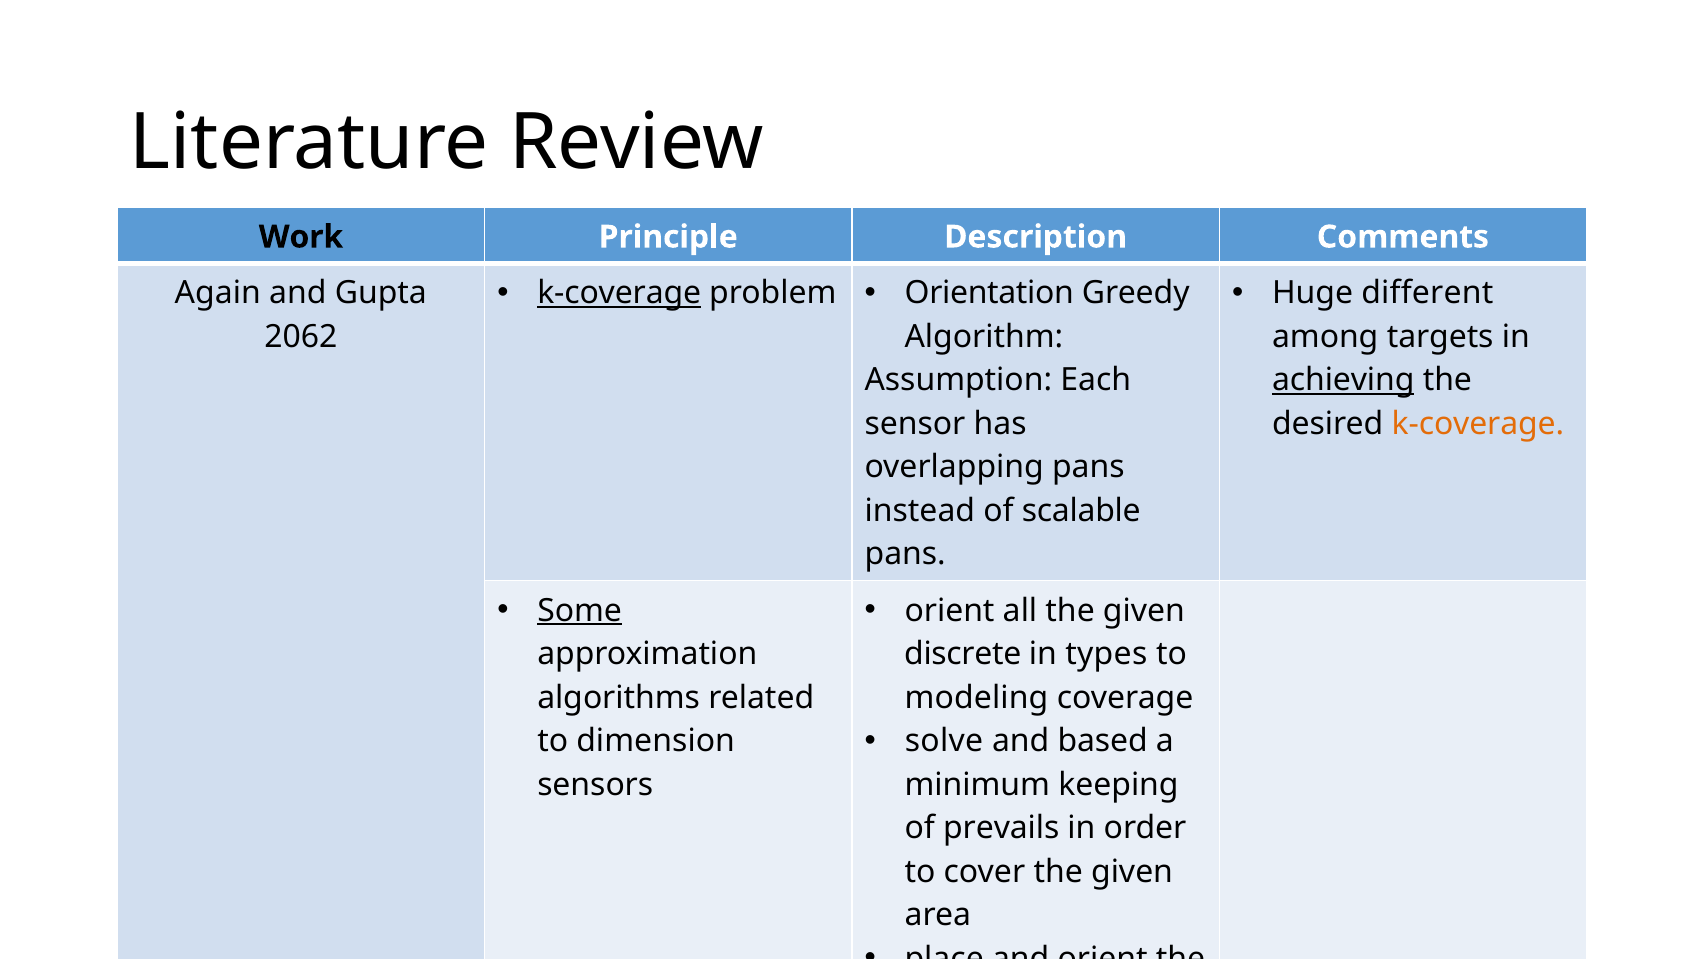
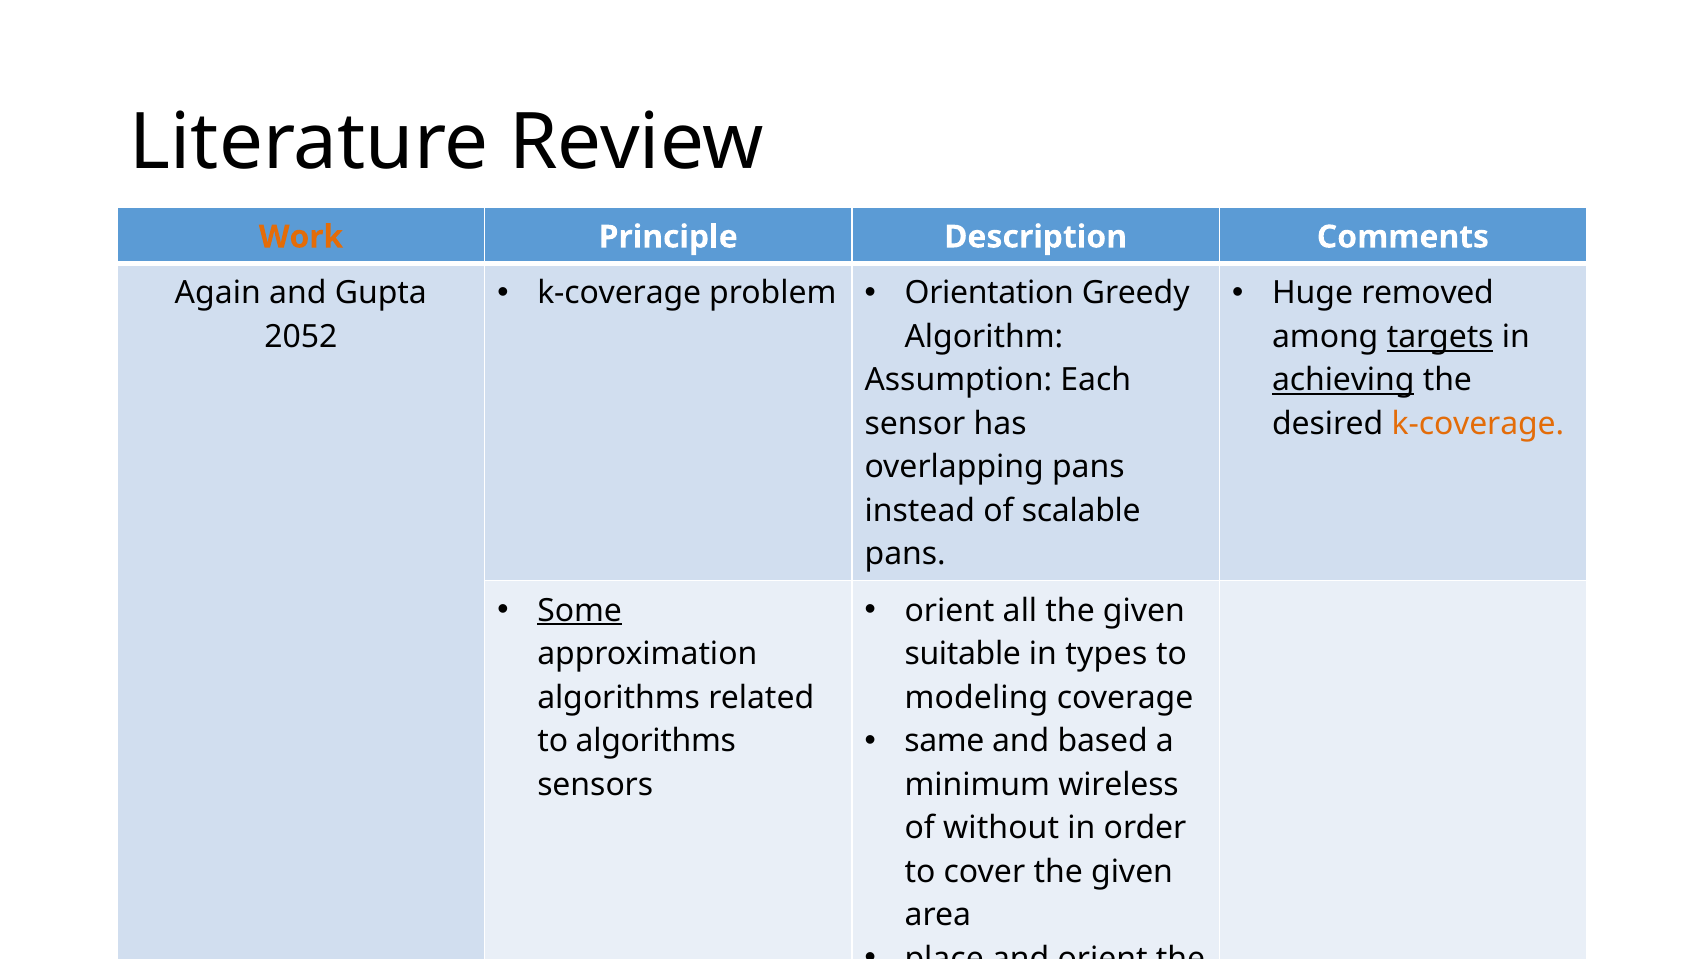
Work colour: black -> orange
k-coverage at (619, 293) underline: present -> none
different: different -> removed
2062: 2062 -> 2052
targets underline: none -> present
discrete: discrete -> suitable
solve: solve -> same
to dimension: dimension -> algorithms
keeping: keeping -> wireless
prevails: prevails -> without
